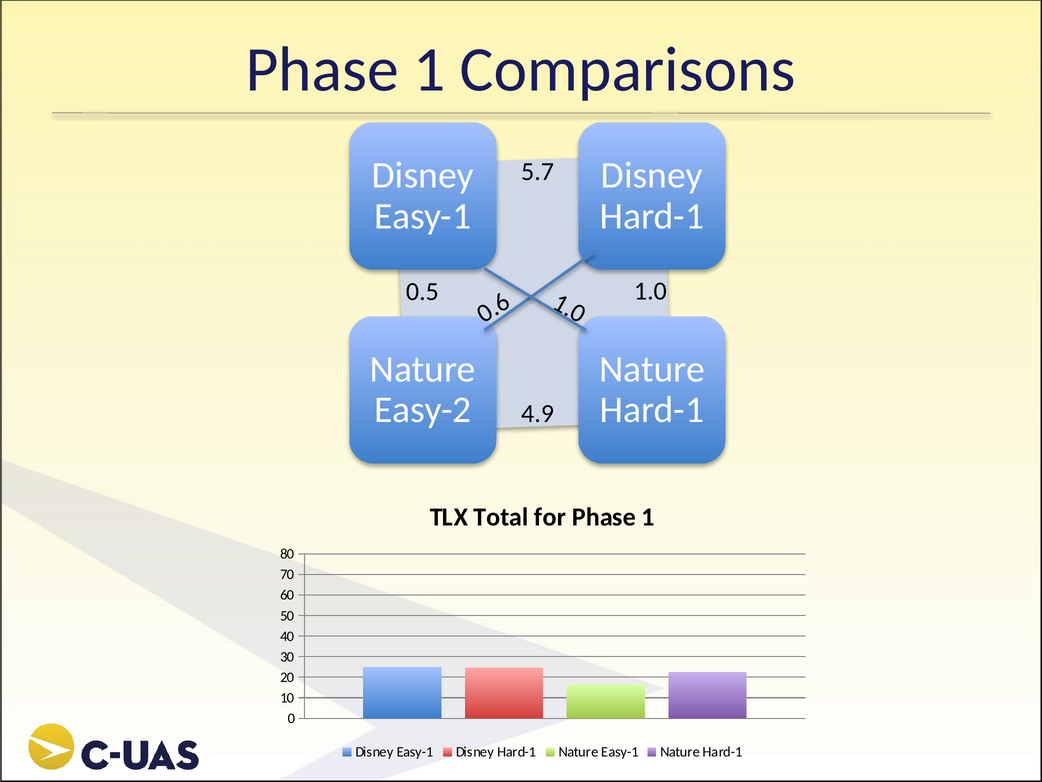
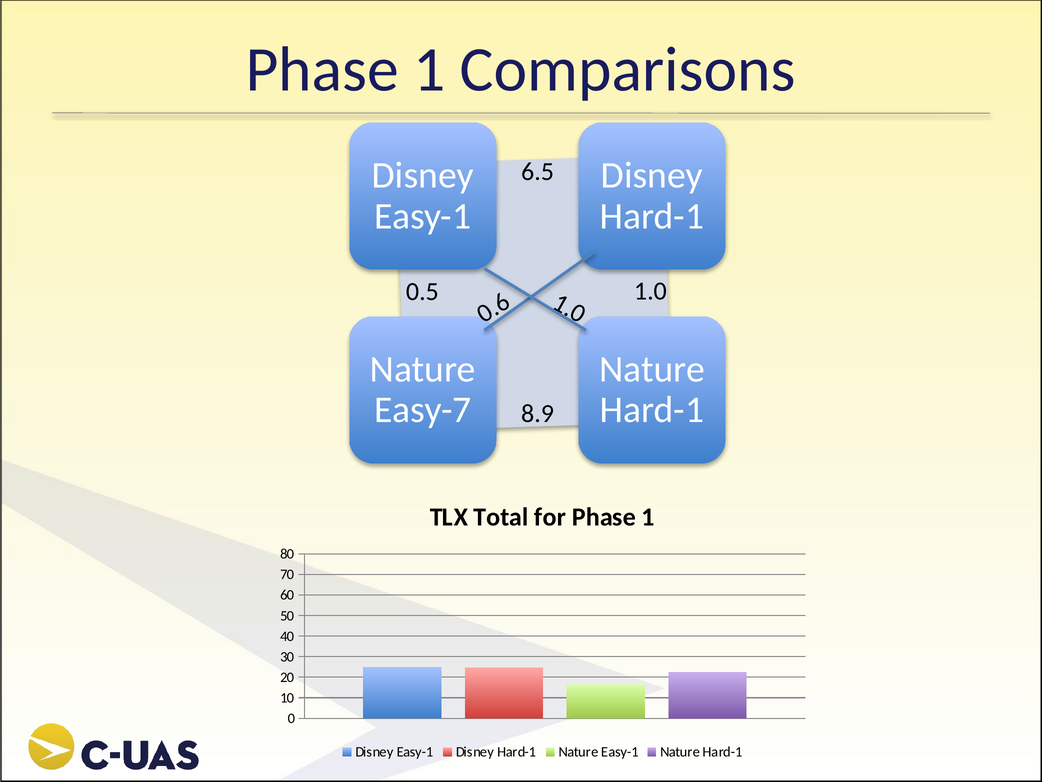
5.7: 5.7 -> 6.5
Easy-2: Easy-2 -> Easy-7
4.9: 4.9 -> 8.9
